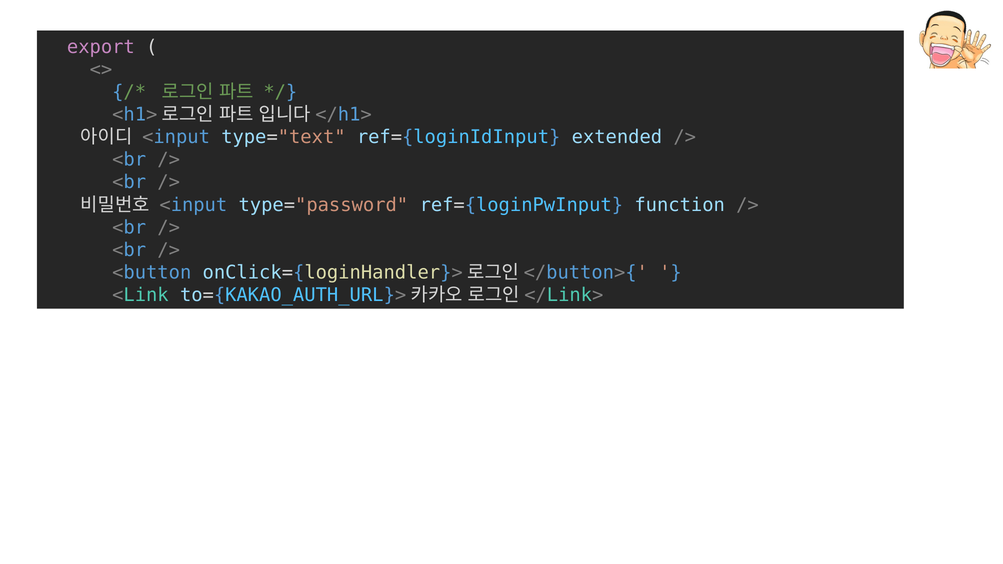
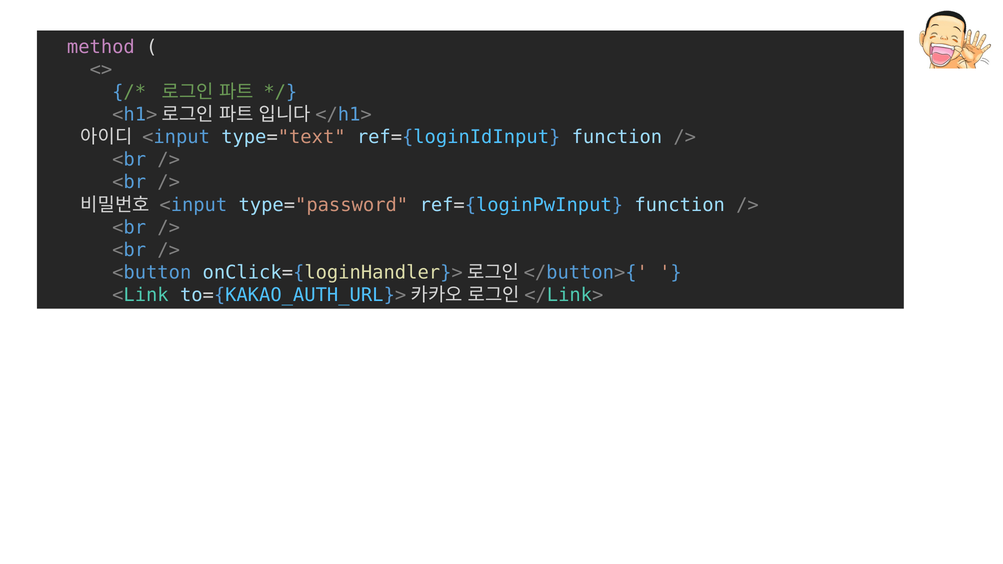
export: export -> method
ref={loginIdInput extended: extended -> function
